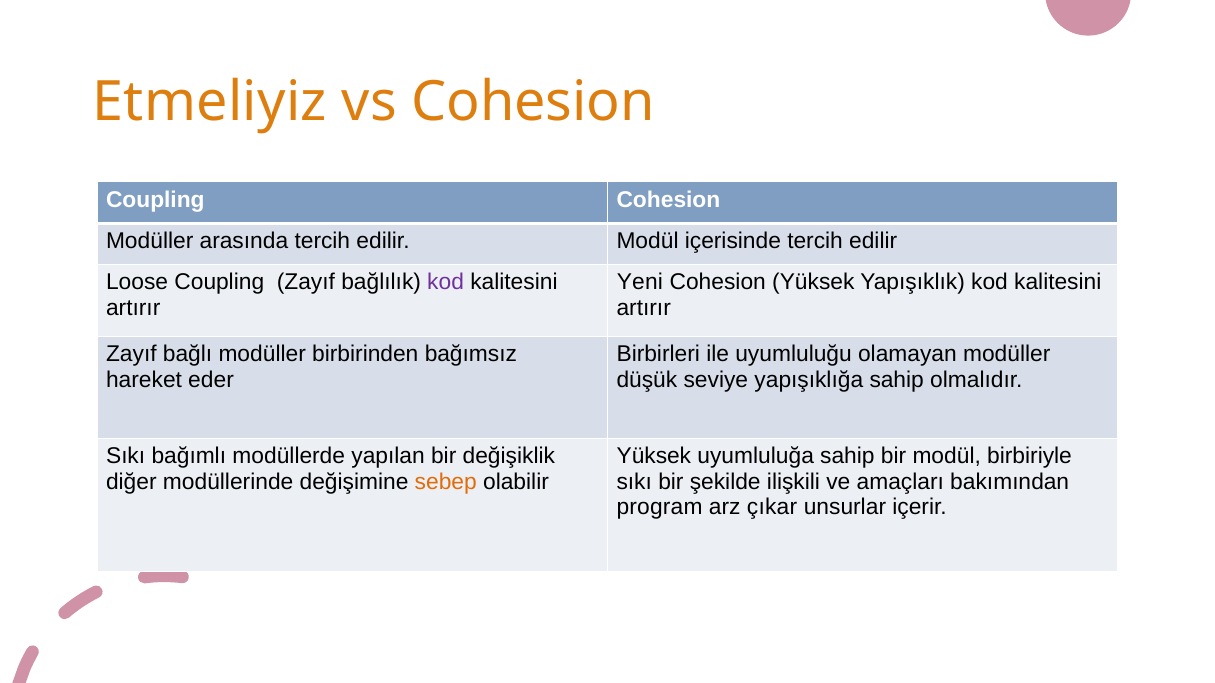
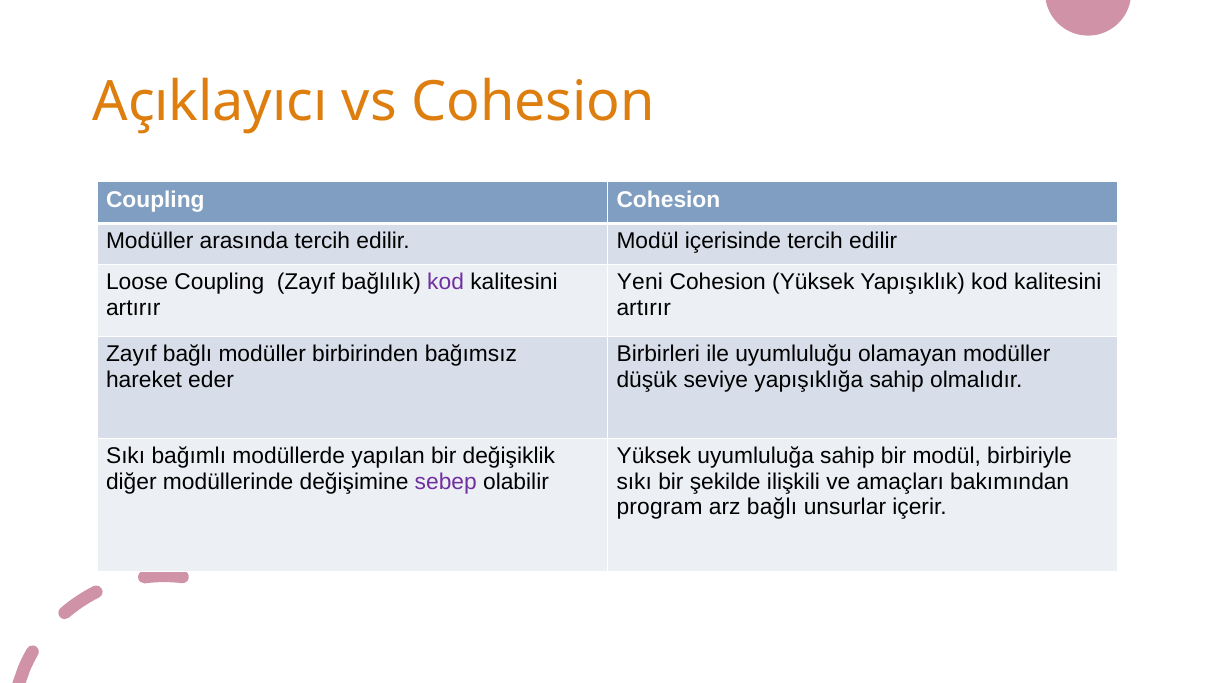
Etmeliyiz: Etmeliyiz -> Açıklayıcı
sebep colour: orange -> purple
arz çıkar: çıkar -> bağlı
